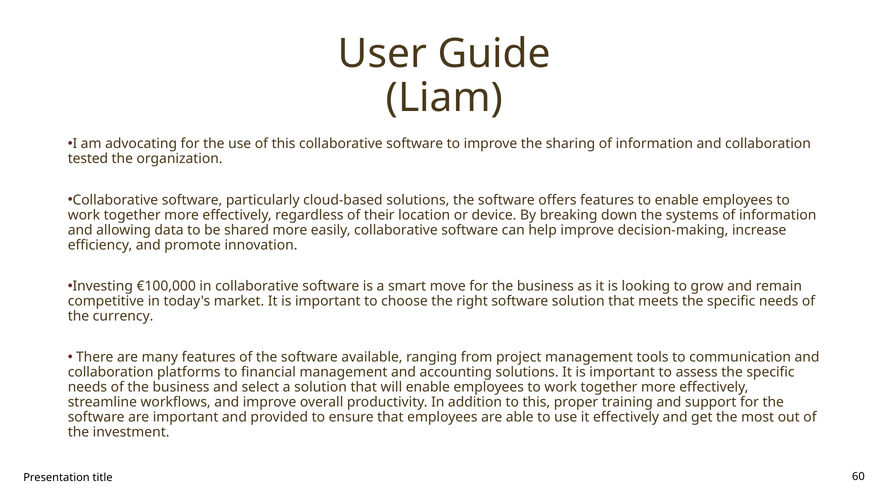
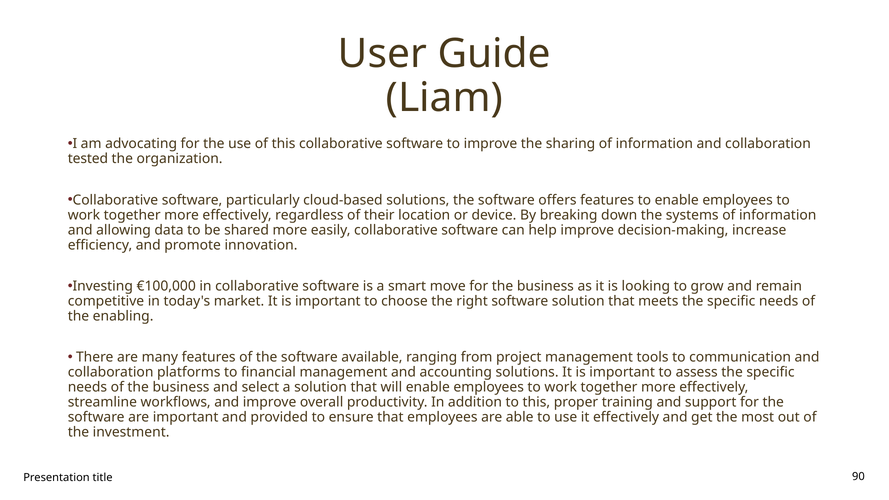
currency: currency -> enabling
60: 60 -> 90
